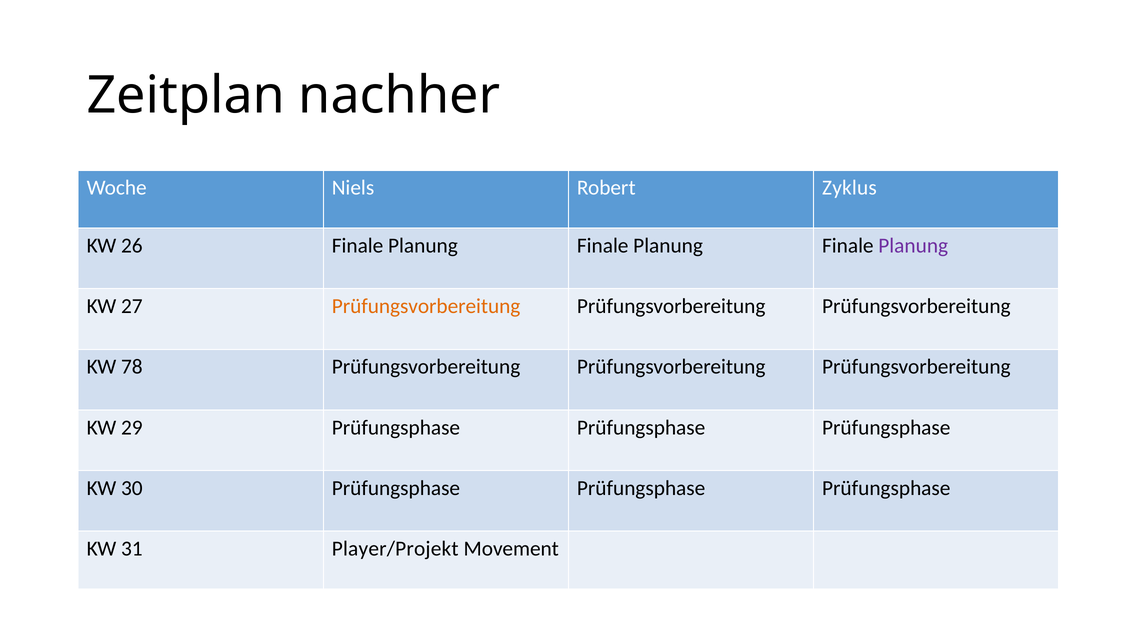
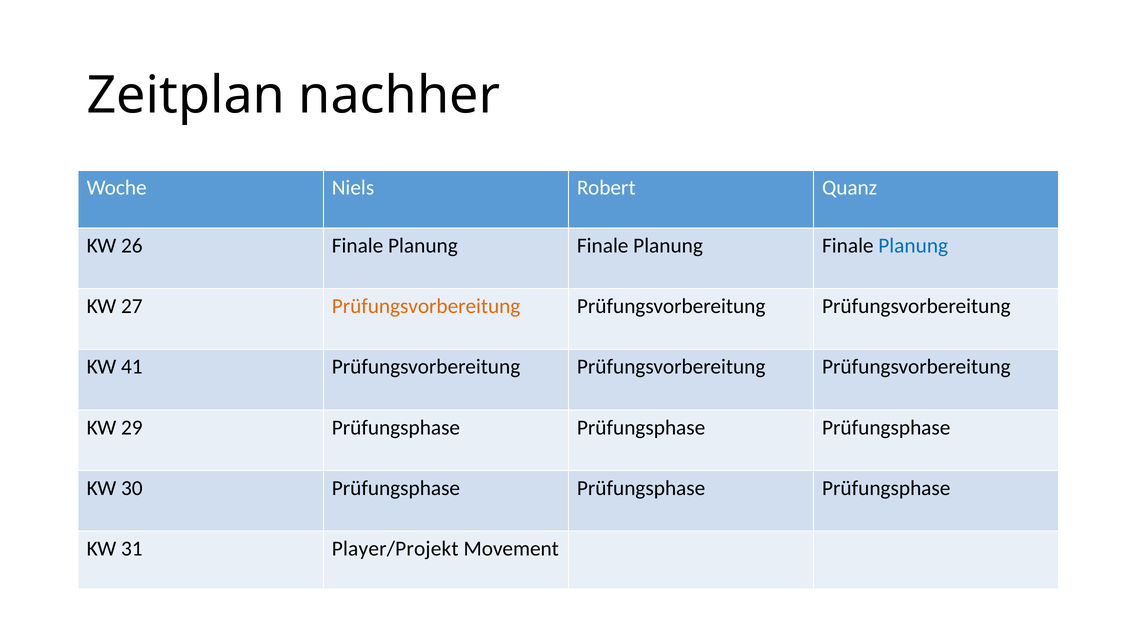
Zyklus: Zyklus -> Quanz
Planung at (913, 245) colour: purple -> blue
78: 78 -> 41
